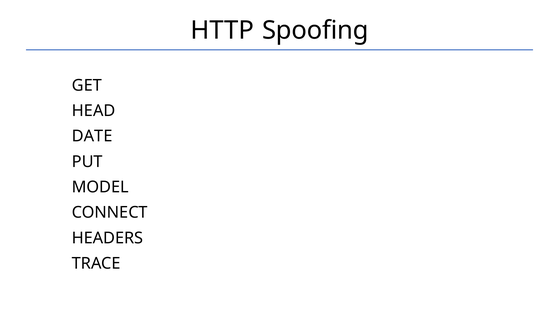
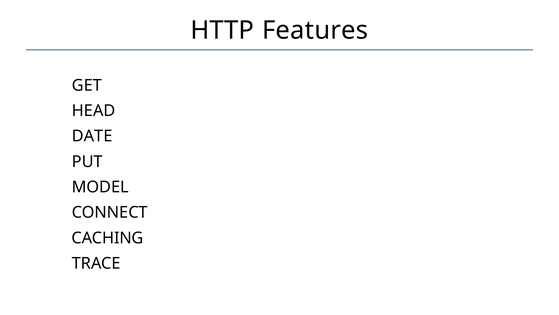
Spoofing: Spoofing -> Features
HEADERS: HEADERS -> CACHING
